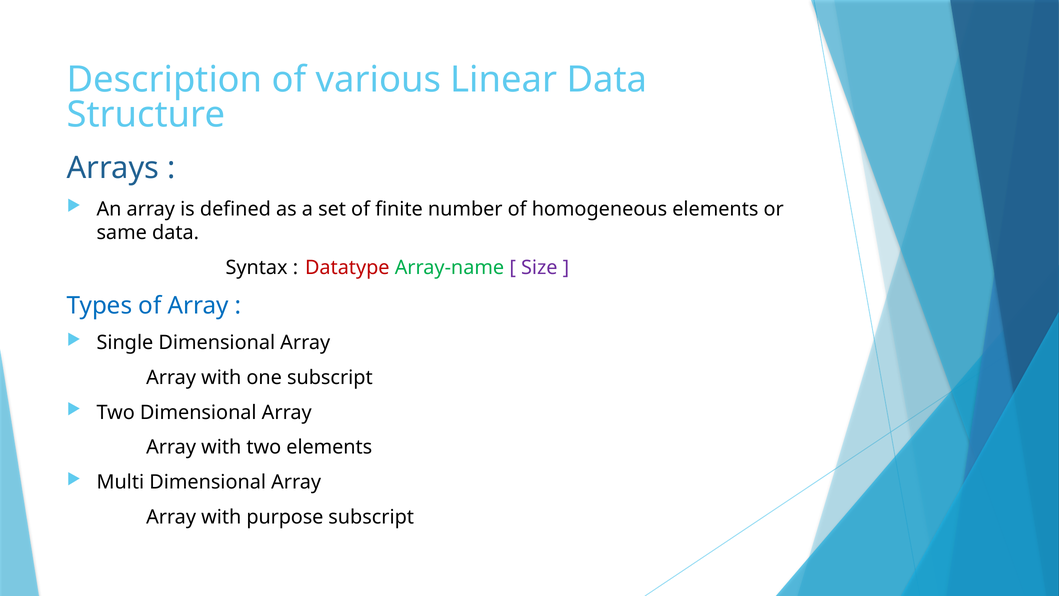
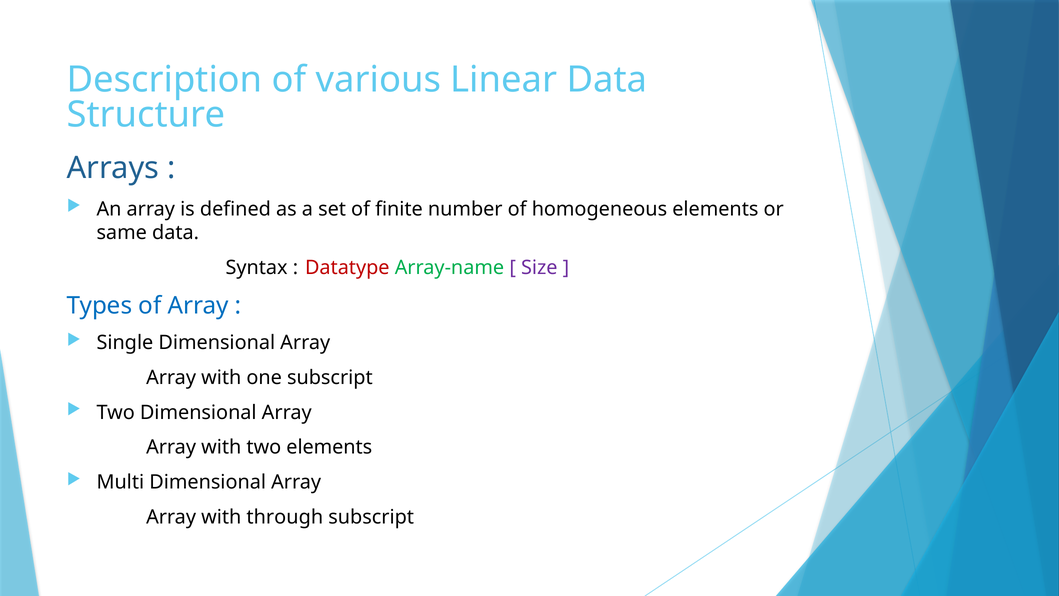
purpose: purpose -> through
